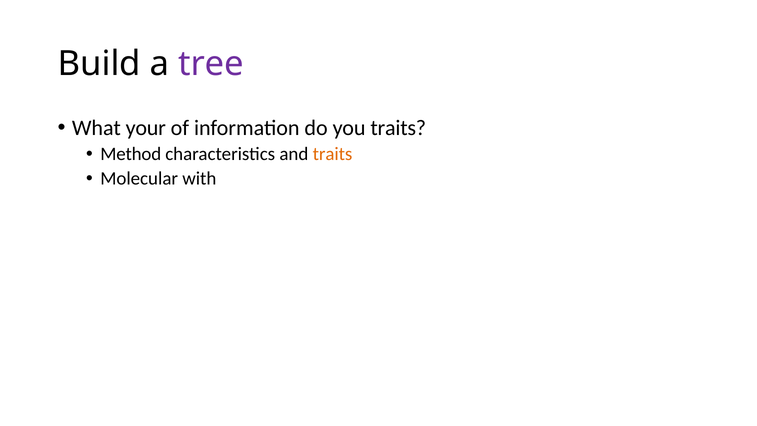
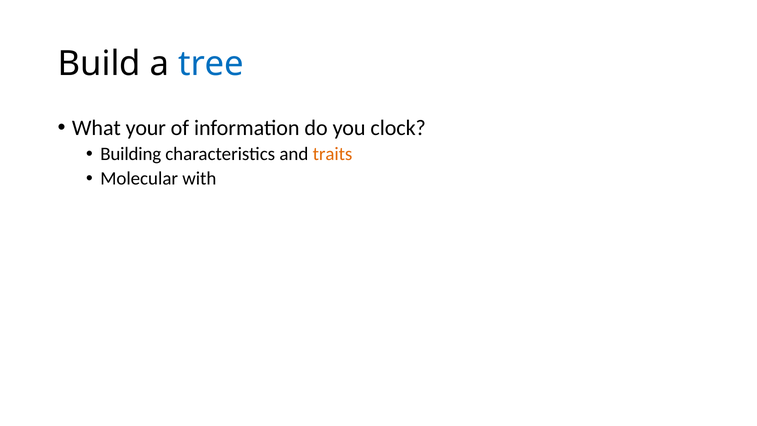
tree colour: purple -> blue
you traits: traits -> clock
Method: Method -> Building
